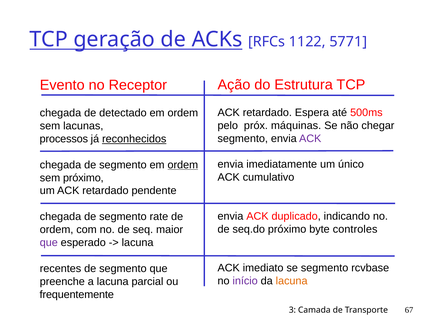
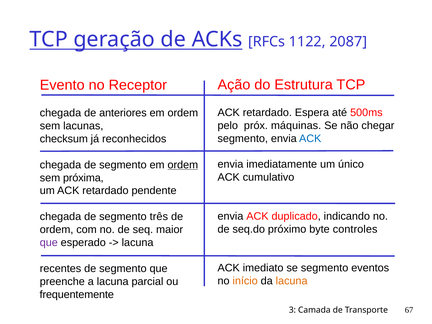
5771: 5771 -> 2087
detectado: detectado -> anteriores
ACK at (310, 138) colour: purple -> blue
processos: processos -> checksum
reconhecidos underline: present -> none
sem próximo: próximo -> próxima
rate: rate -> três
rcvbase: rcvbase -> eventos
início colour: purple -> orange
